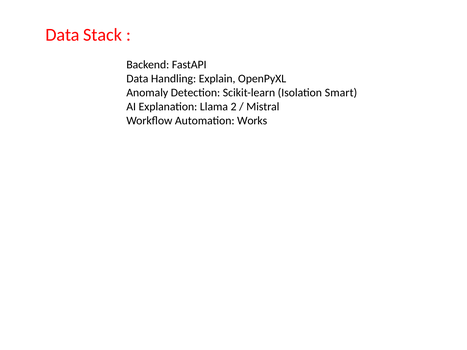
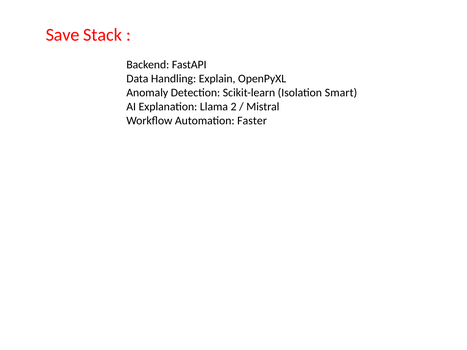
Data: Data -> Save
Works: Works -> Faster
